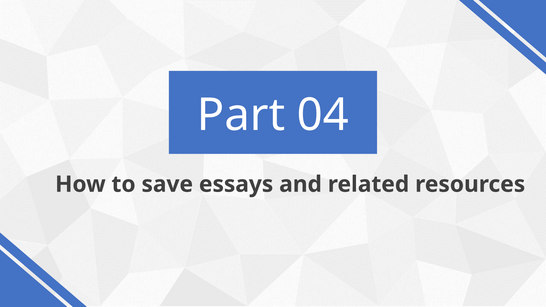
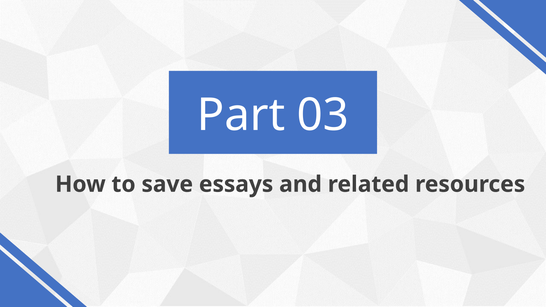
04: 04 -> 03
